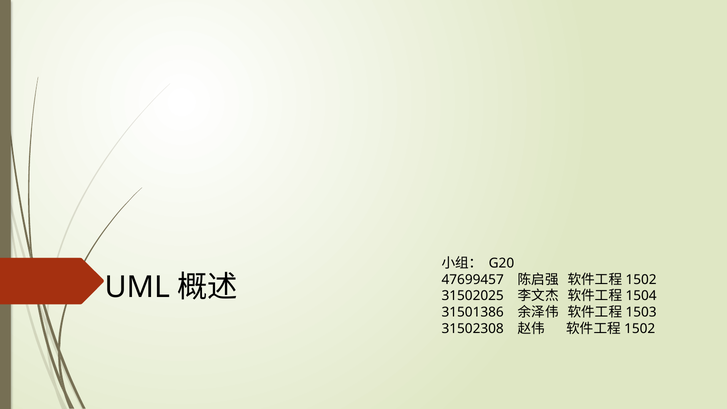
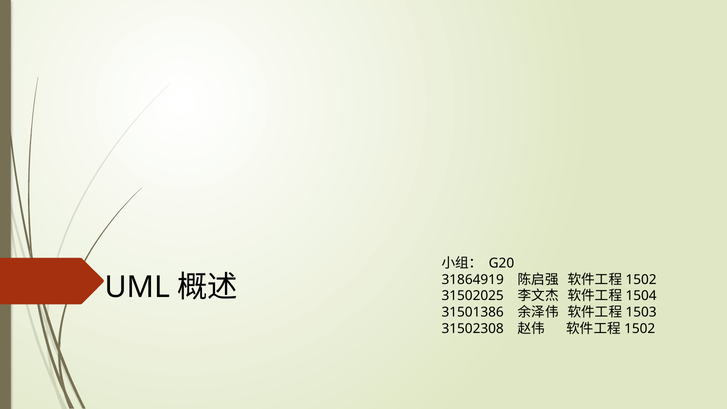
47699457: 47699457 -> 31864919
